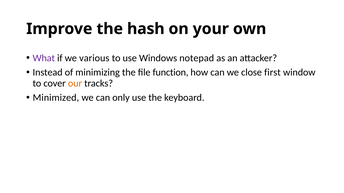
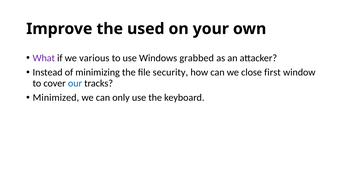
hash: hash -> used
notepad: notepad -> grabbed
function: function -> security
our colour: orange -> blue
